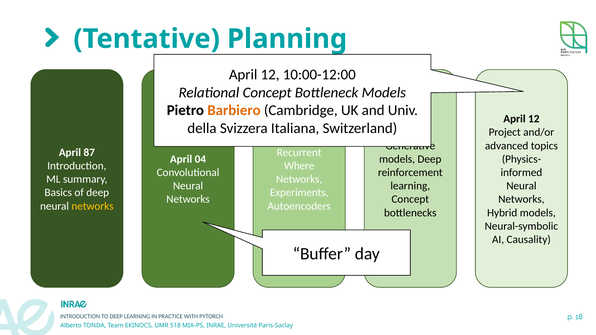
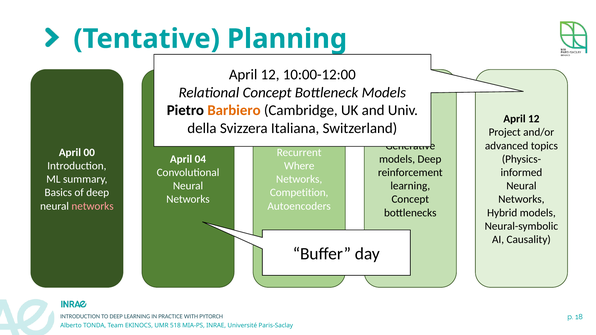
87: 87 -> 00
Experiments: Experiments -> Competition
networks at (93, 206) colour: yellow -> pink
